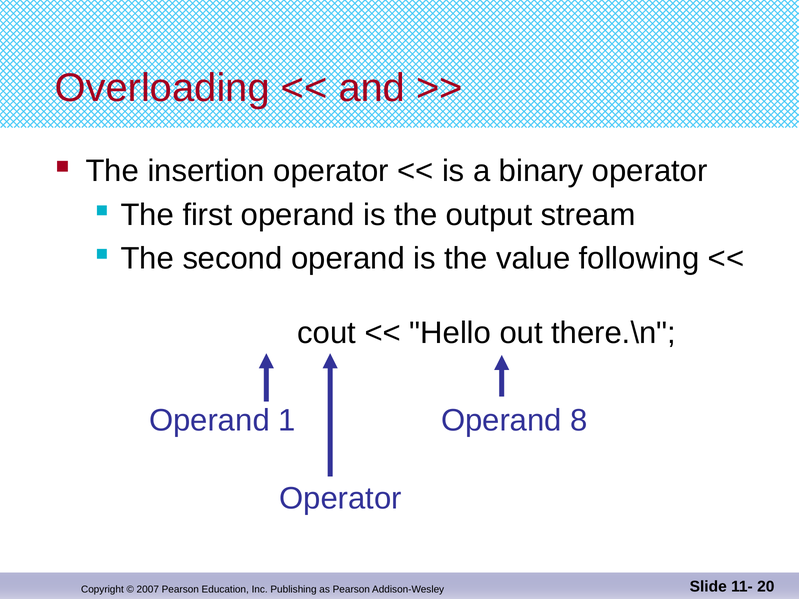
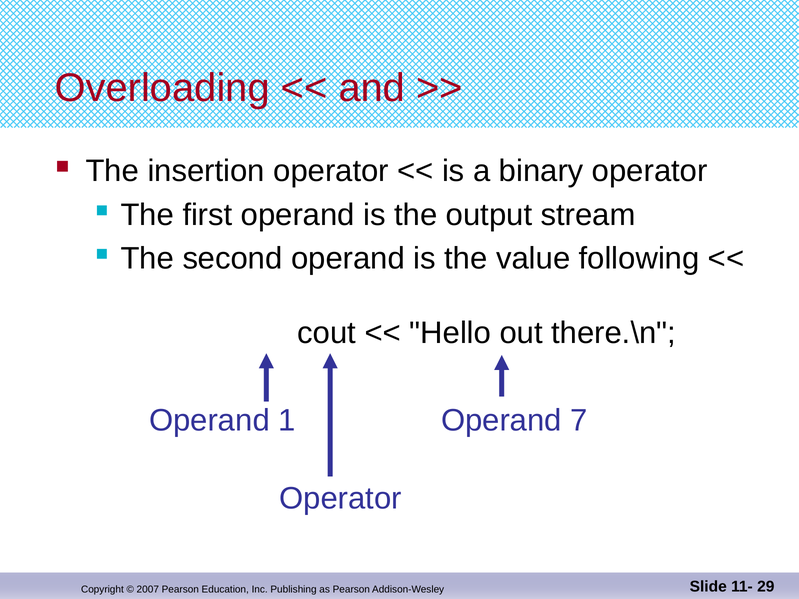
8: 8 -> 7
20: 20 -> 29
